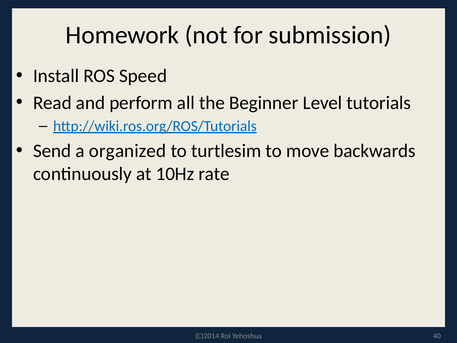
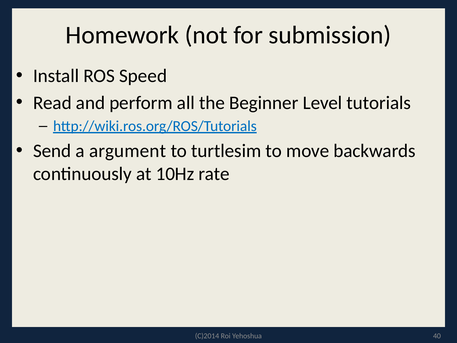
organized: organized -> argument
